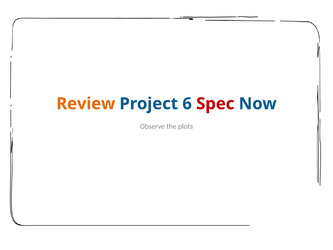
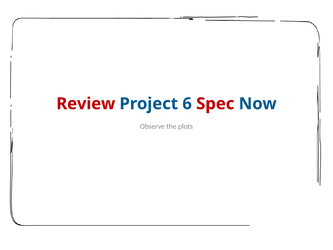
Review colour: orange -> red
